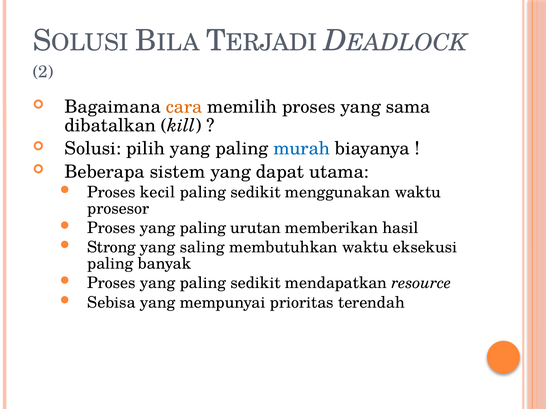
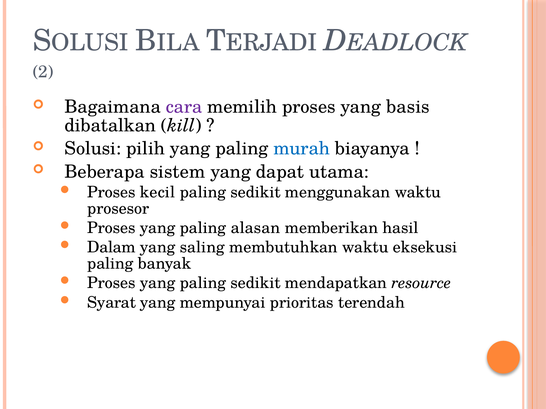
cara colour: orange -> purple
sama: sama -> basis
urutan: urutan -> alasan
Strong: Strong -> Dalam
Sebisa: Sebisa -> Syarat
